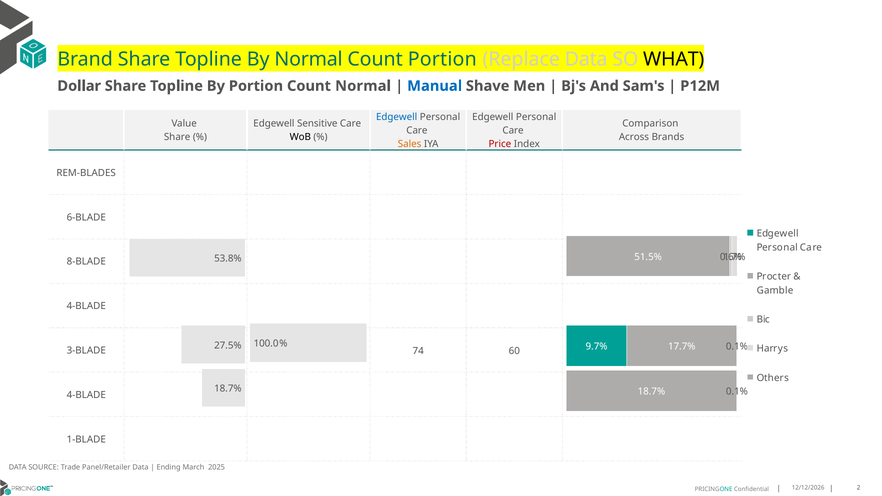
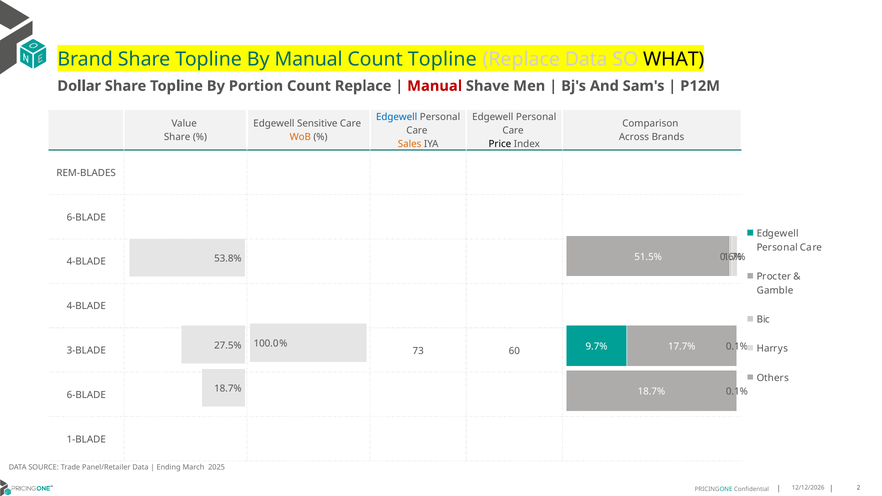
By Normal: Normal -> Manual
Count Portion: Portion -> Topline
Count Normal: Normal -> Replace
Manual at (435, 86) colour: blue -> red
WoB colour: black -> orange
Price colour: red -> black
8-BLADE at (86, 262): 8-BLADE -> 4-BLADE
74: 74 -> 73
4-BLADE at (86, 395): 4-BLADE -> 6-BLADE
